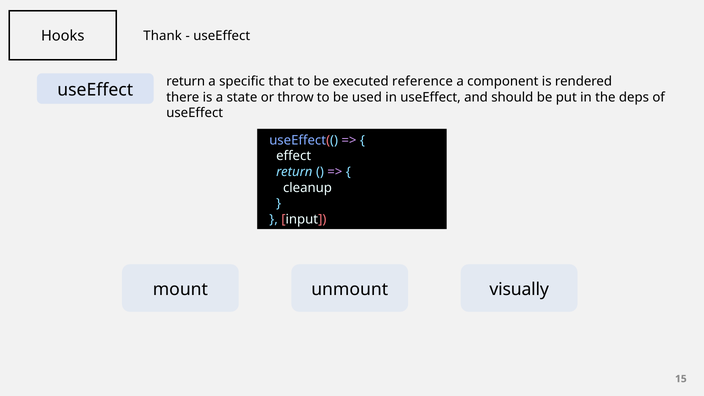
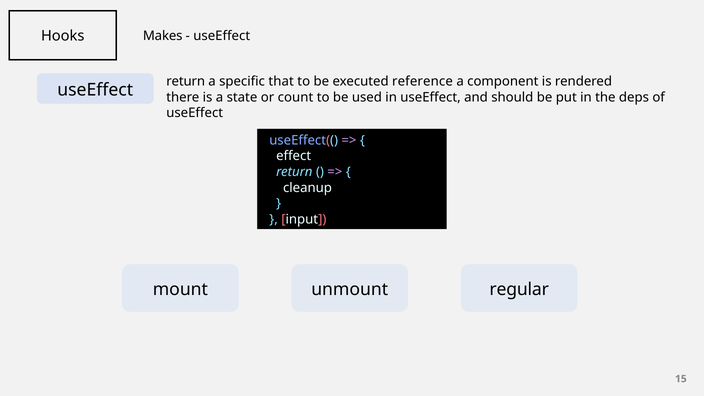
Thank: Thank -> Makes
throw: throw -> count
visually: visually -> regular
